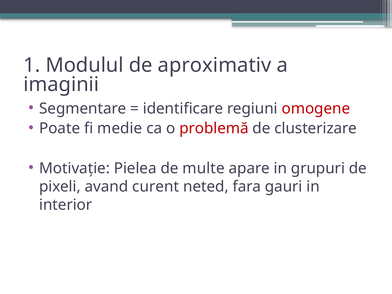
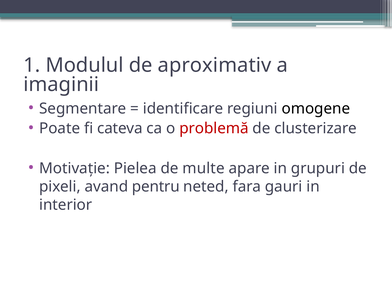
omogene colour: red -> black
medie: medie -> cateva
curent: curent -> pentru
